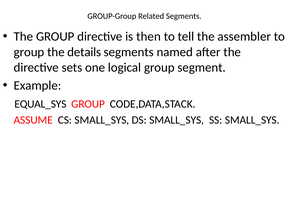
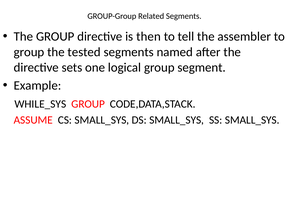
details: details -> tested
EQUAL_SYS: EQUAL_SYS -> WHILE_SYS
